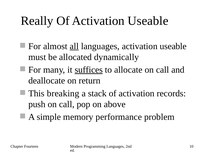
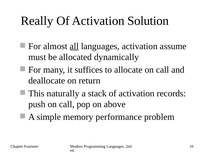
Of Activation Useable: Useable -> Solution
languages activation useable: useable -> assume
suffices underline: present -> none
breaking: breaking -> naturally
